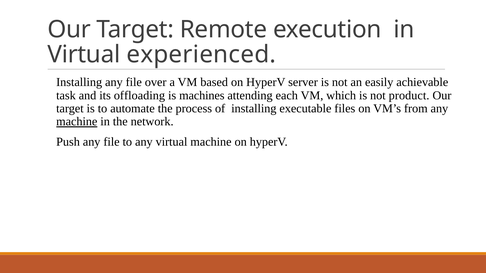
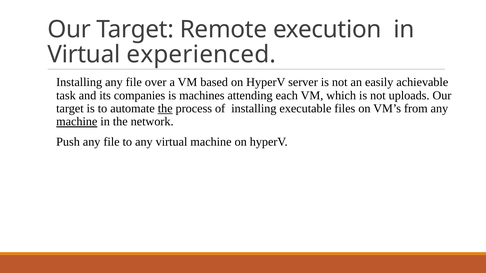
offloading: offloading -> companies
product: product -> uploads
the at (165, 109) underline: none -> present
